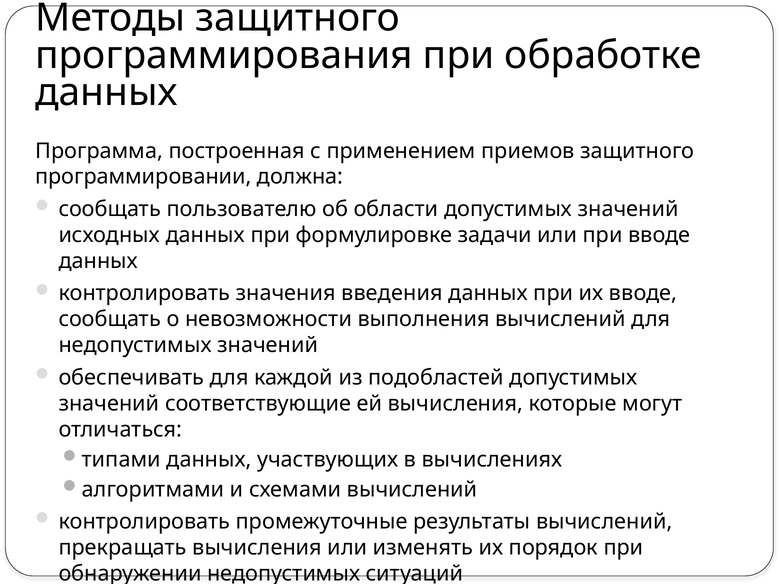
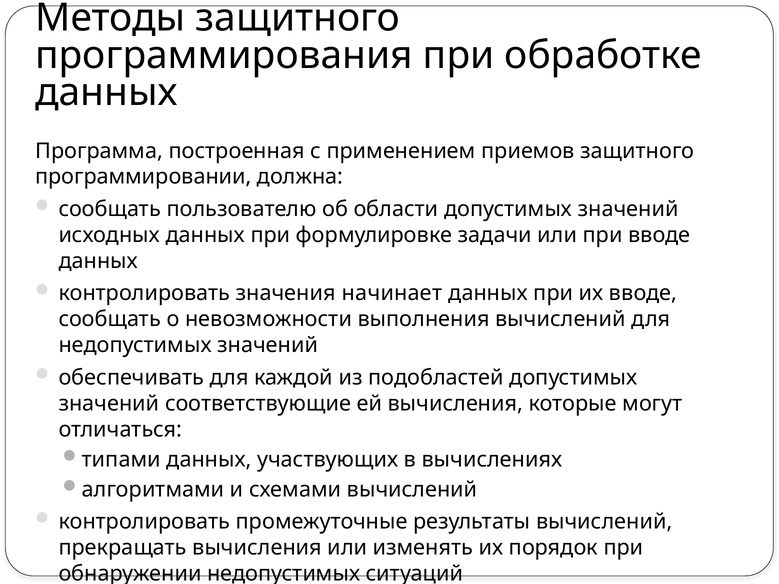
введения: введения -> начинает
